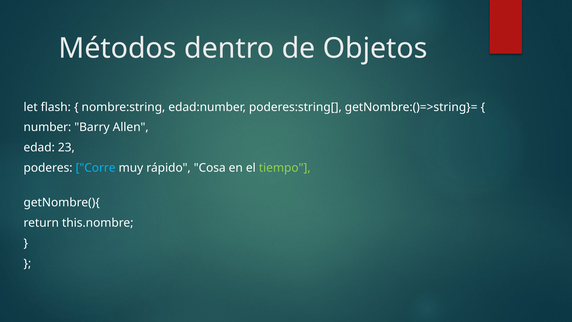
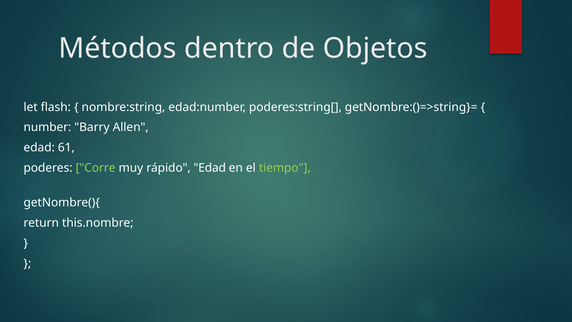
23: 23 -> 61
Corre colour: light blue -> light green
rápido Cosa: Cosa -> Edad
